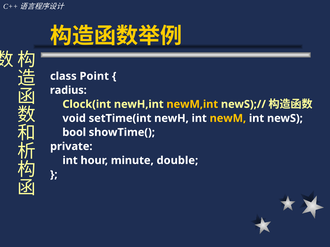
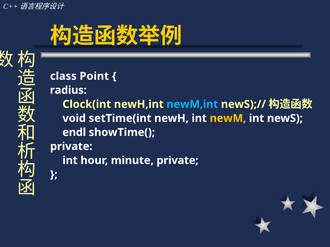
newM,int colour: yellow -> light blue
bool: bool -> endl
minute double: double -> private
